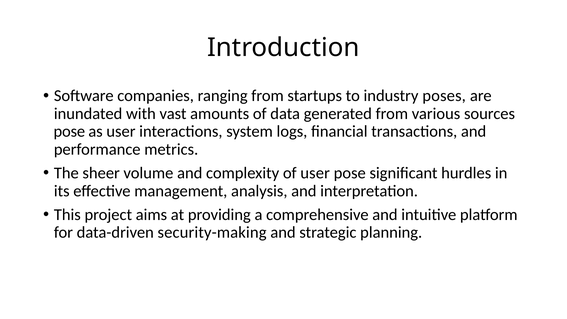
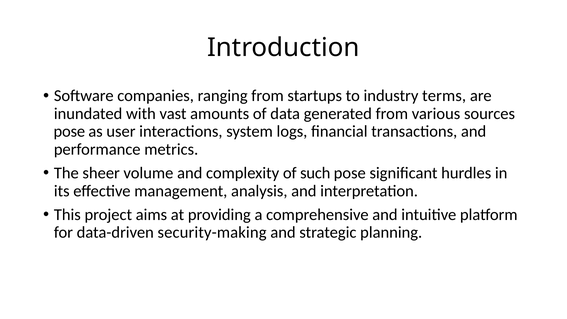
poses: poses -> terms
of user: user -> such
